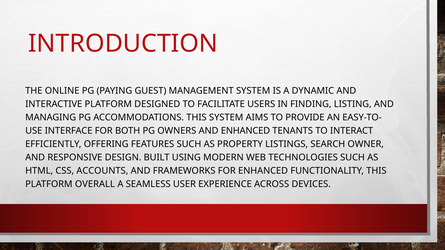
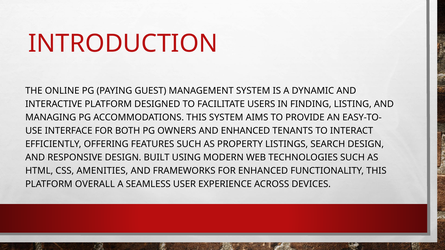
SEARCH OWNER: OWNER -> DESIGN
ACCOUNTS: ACCOUNTS -> AMENITIES
